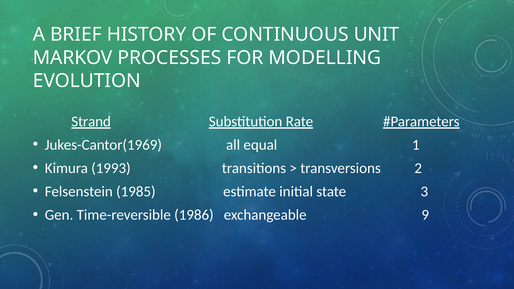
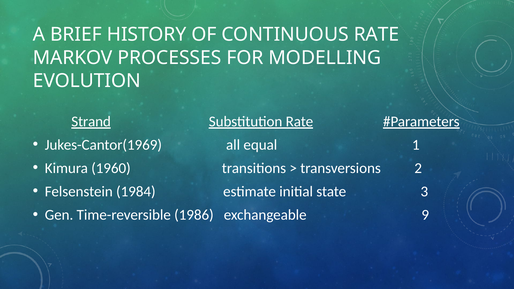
CONTINUOUS UNIT: UNIT -> RATE
1993: 1993 -> 1960
1985: 1985 -> 1984
